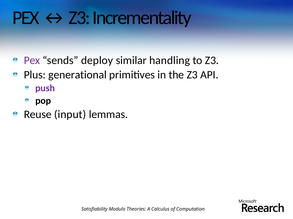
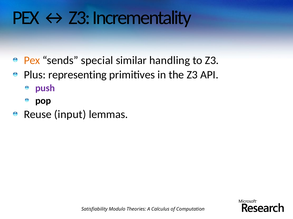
Pex at (32, 60) colour: purple -> orange
deploy: deploy -> special
generational: generational -> representing
